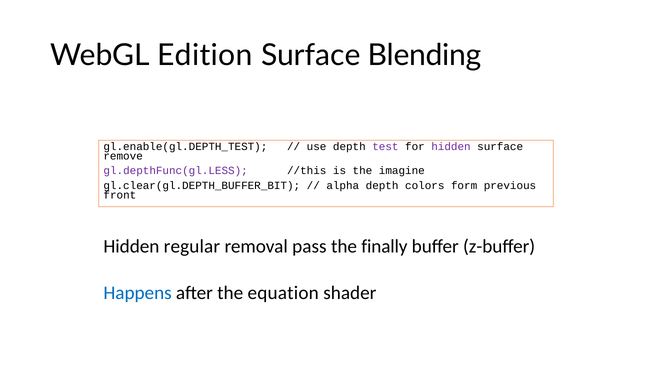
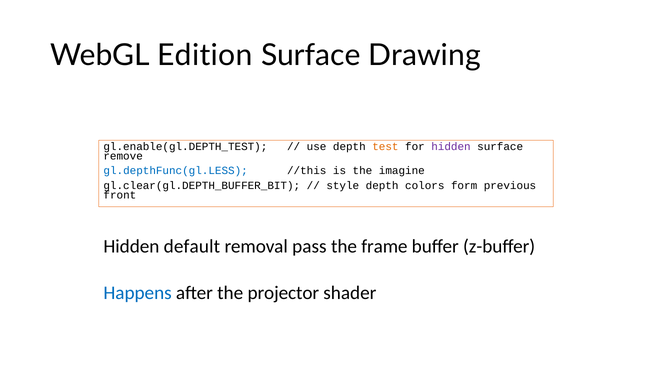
Blending: Blending -> Drawing
test colour: purple -> orange
gl.depthFunc(gl.LESS colour: purple -> blue
alpha: alpha -> style
regular: regular -> default
finally: finally -> frame
equation: equation -> projector
